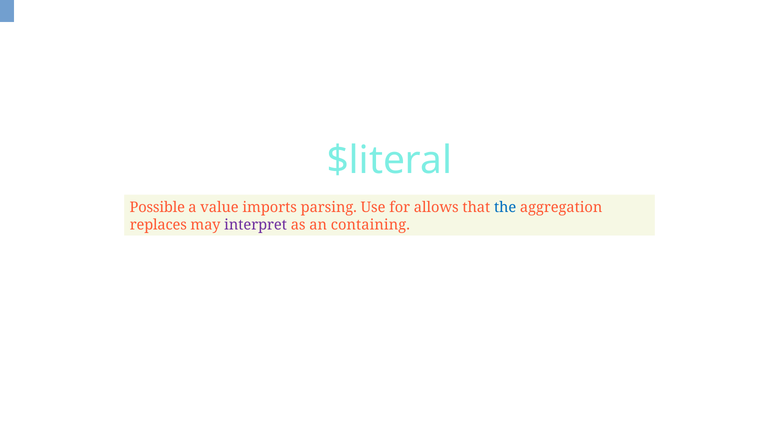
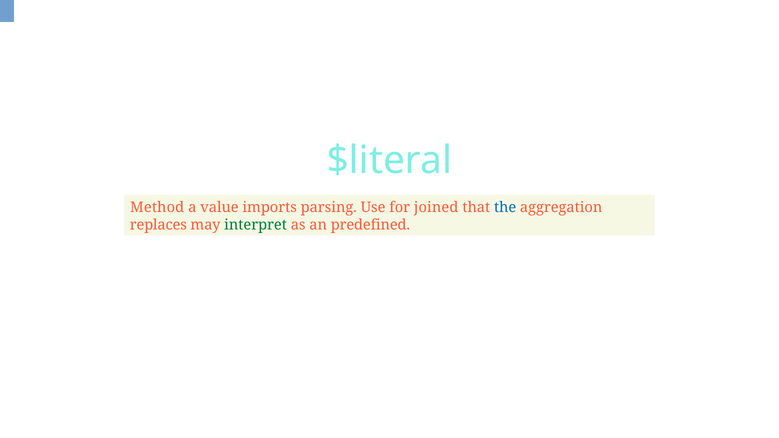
Possible: Possible -> Method
allows: allows -> joined
interpret colour: purple -> green
containing: containing -> predefined
